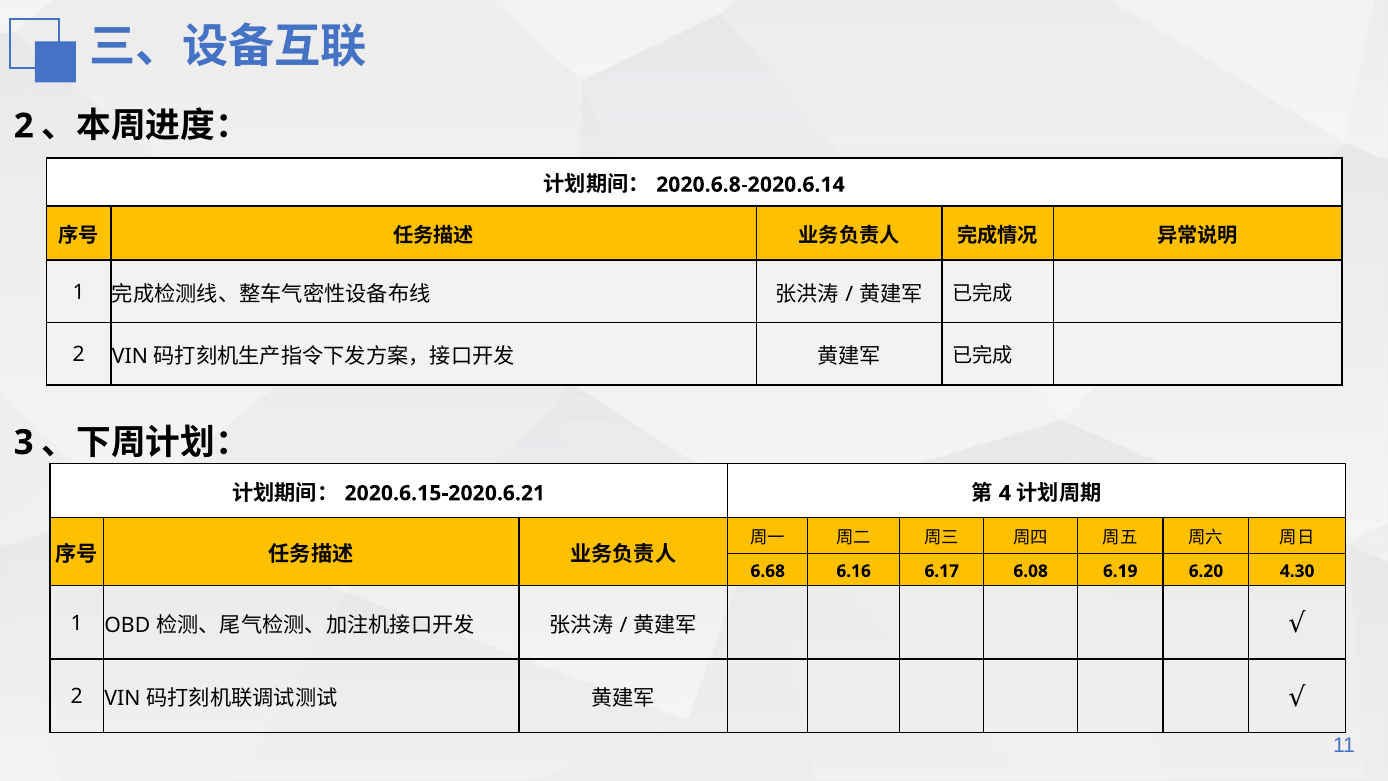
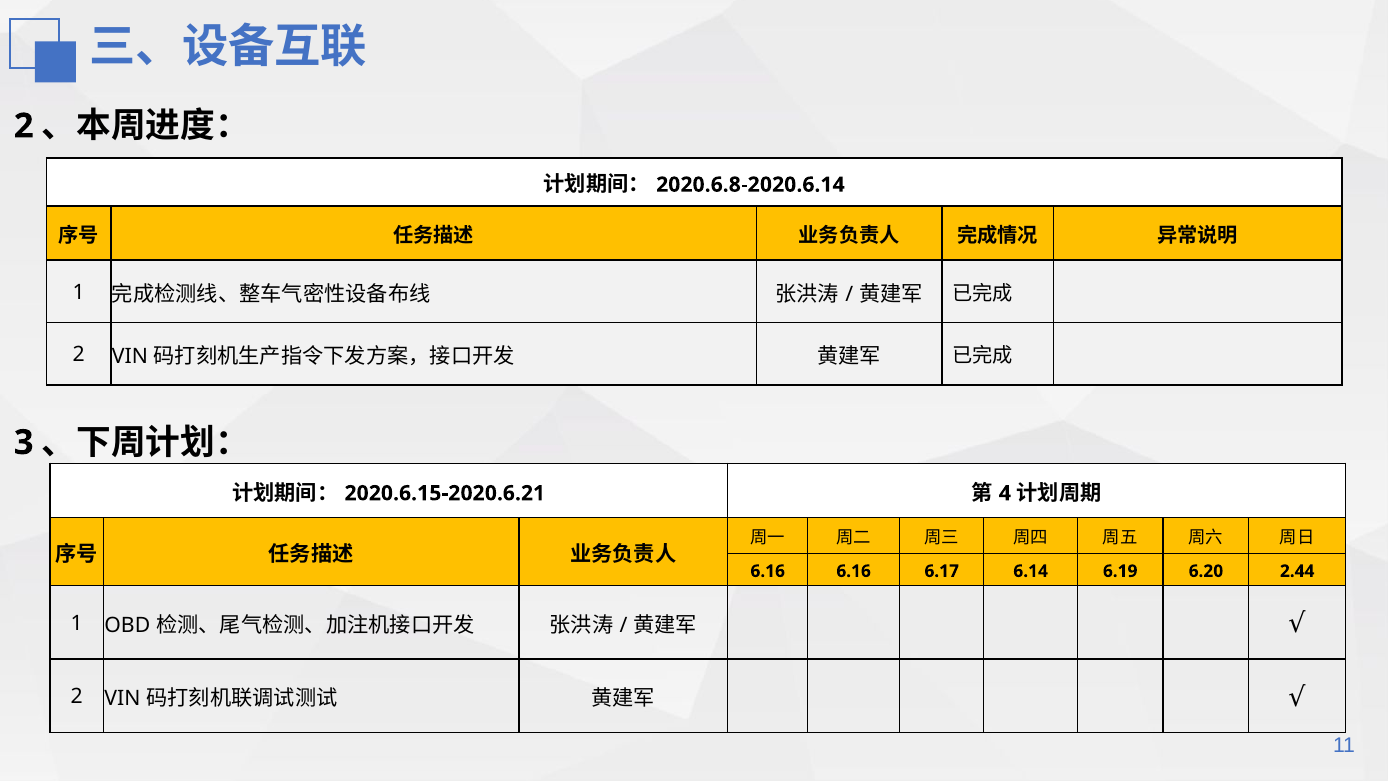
6.68 at (768, 571): 6.68 -> 6.16
6.08: 6.08 -> 6.14
4.30: 4.30 -> 2.44
